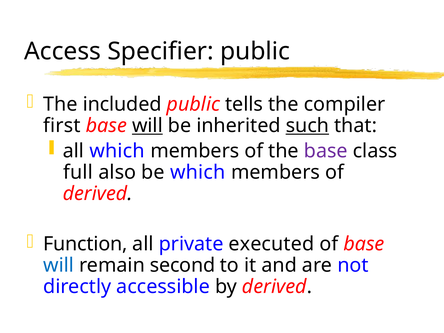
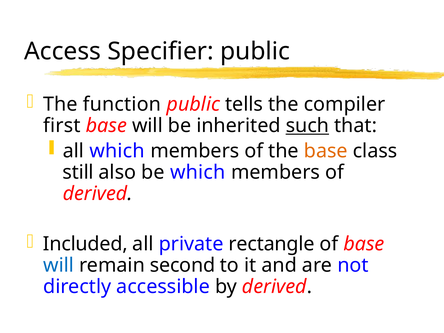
included: included -> function
will at (147, 126) underline: present -> none
base at (326, 151) colour: purple -> orange
full: full -> still
Function: Function -> Included
executed: executed -> rectangle
